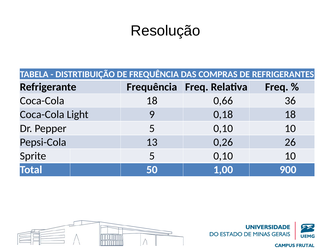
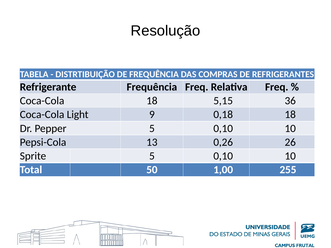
0,66: 0,66 -> 5,15
900: 900 -> 255
